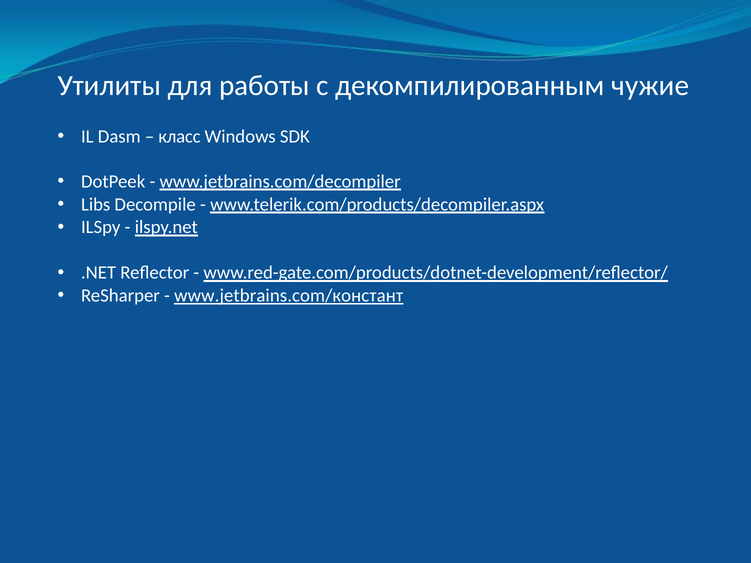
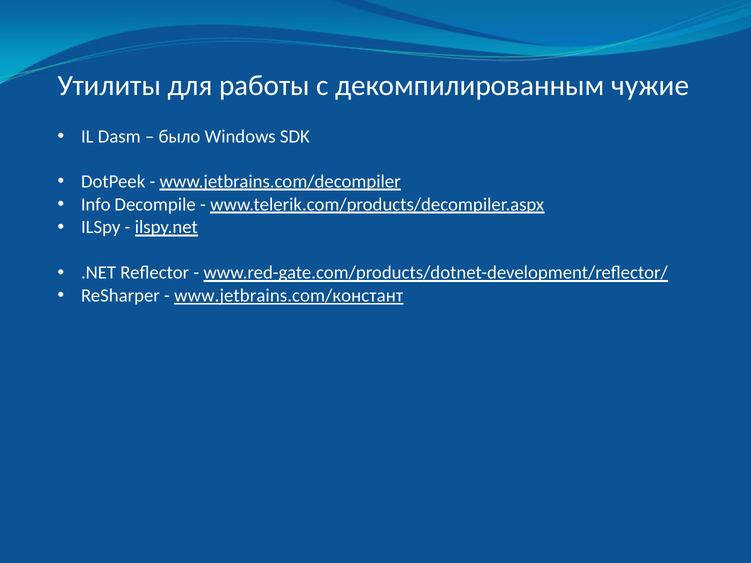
класс: класс -> было
Libs: Libs -> Info
